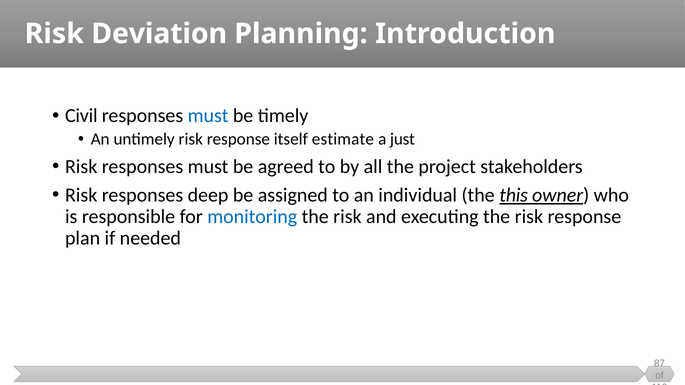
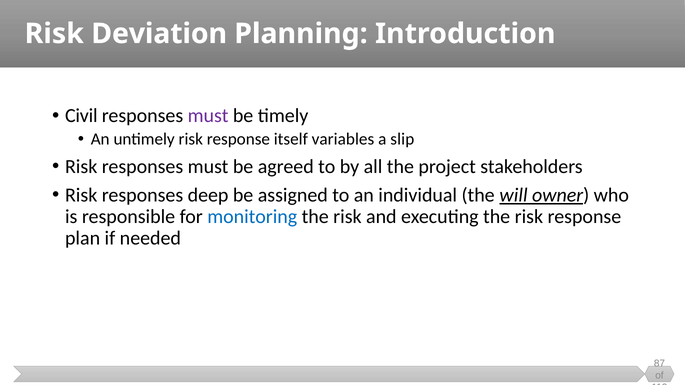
must at (208, 116) colour: blue -> purple
estimate: estimate -> variables
just: just -> slip
this: this -> will
